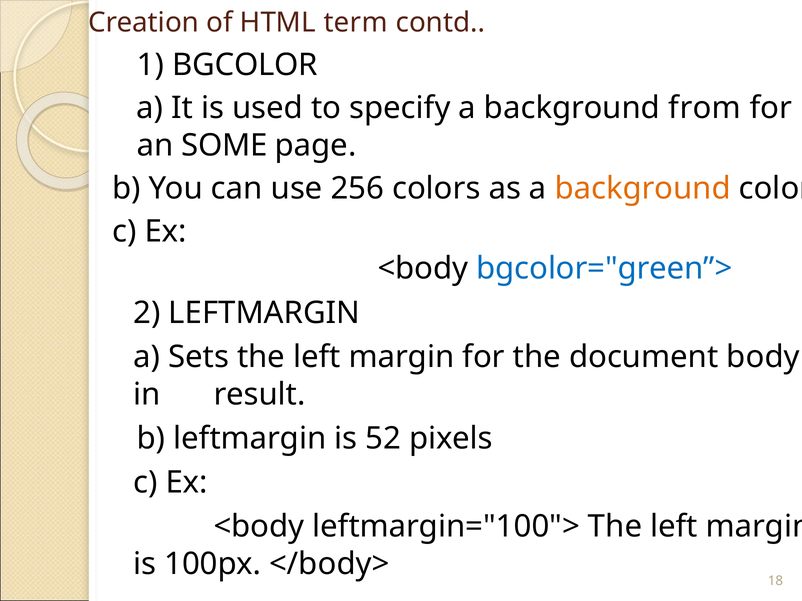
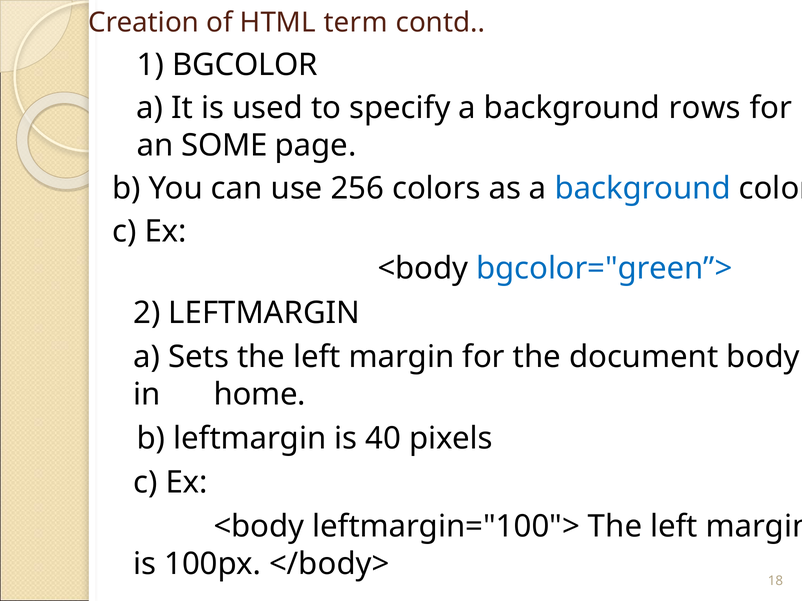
from: from -> rows
background at (643, 188) colour: orange -> blue
result: result -> home
52: 52 -> 40
